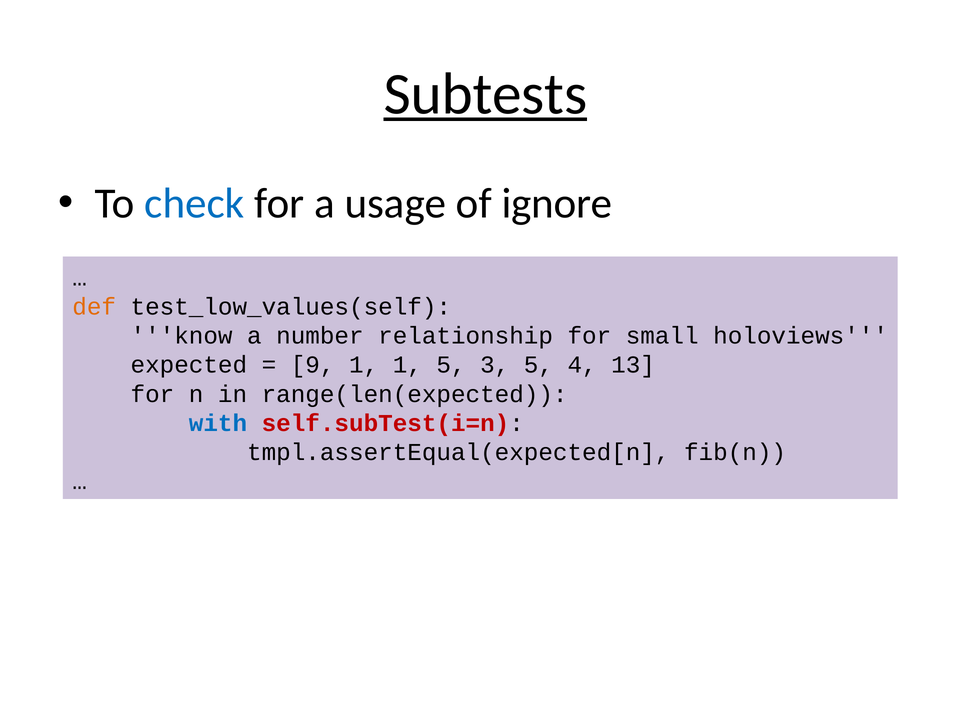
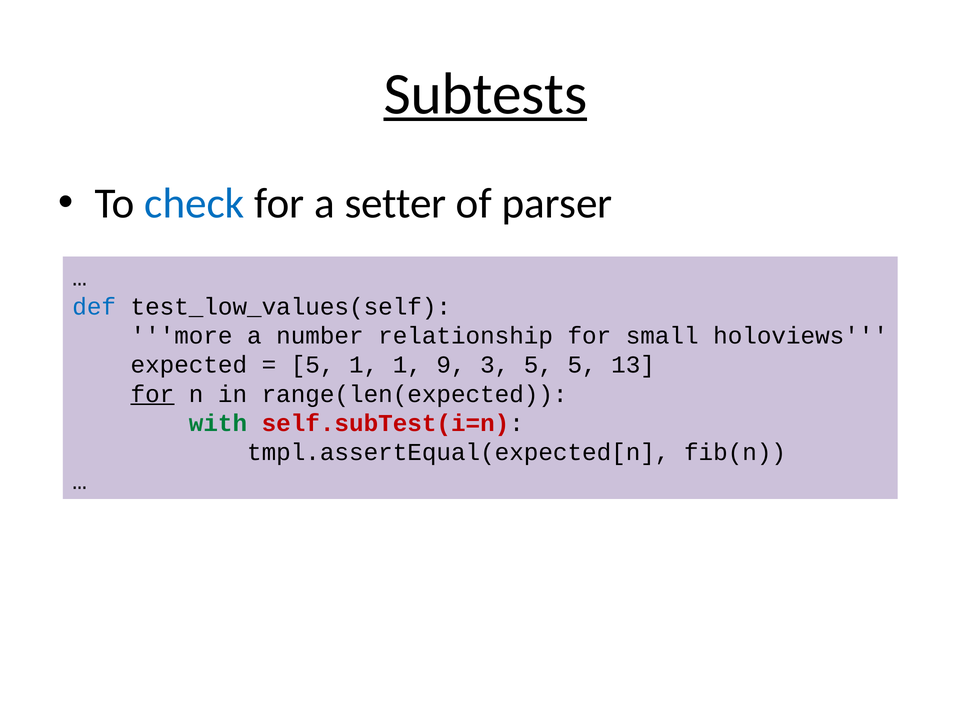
usage: usage -> setter
ignore: ignore -> parser
def colour: orange -> blue
know: know -> more
9 at (313, 365): 9 -> 5
1 5: 5 -> 9
5 4: 4 -> 5
for at (152, 394) underline: none -> present
with colour: blue -> green
